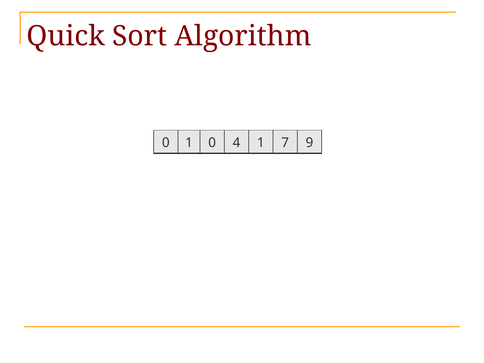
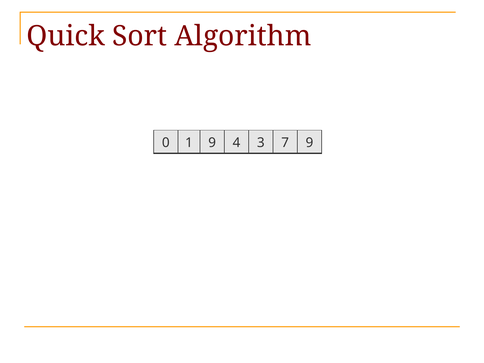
1 0: 0 -> 9
4 1: 1 -> 3
